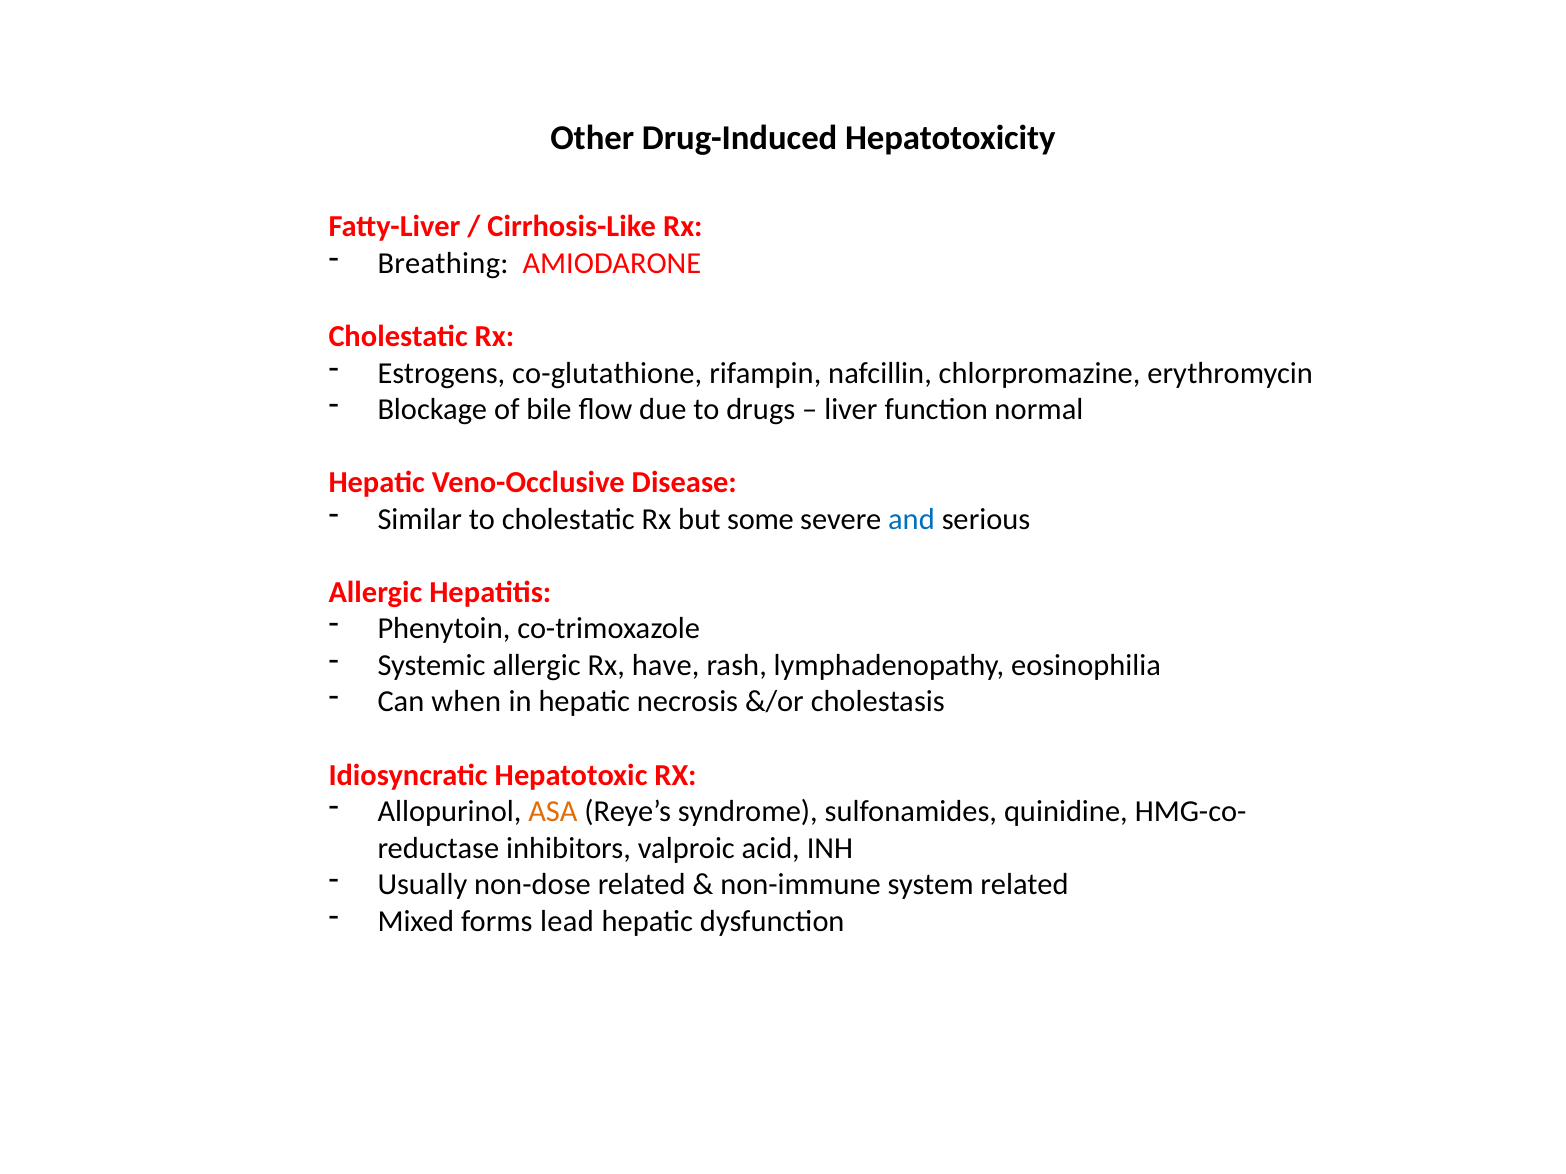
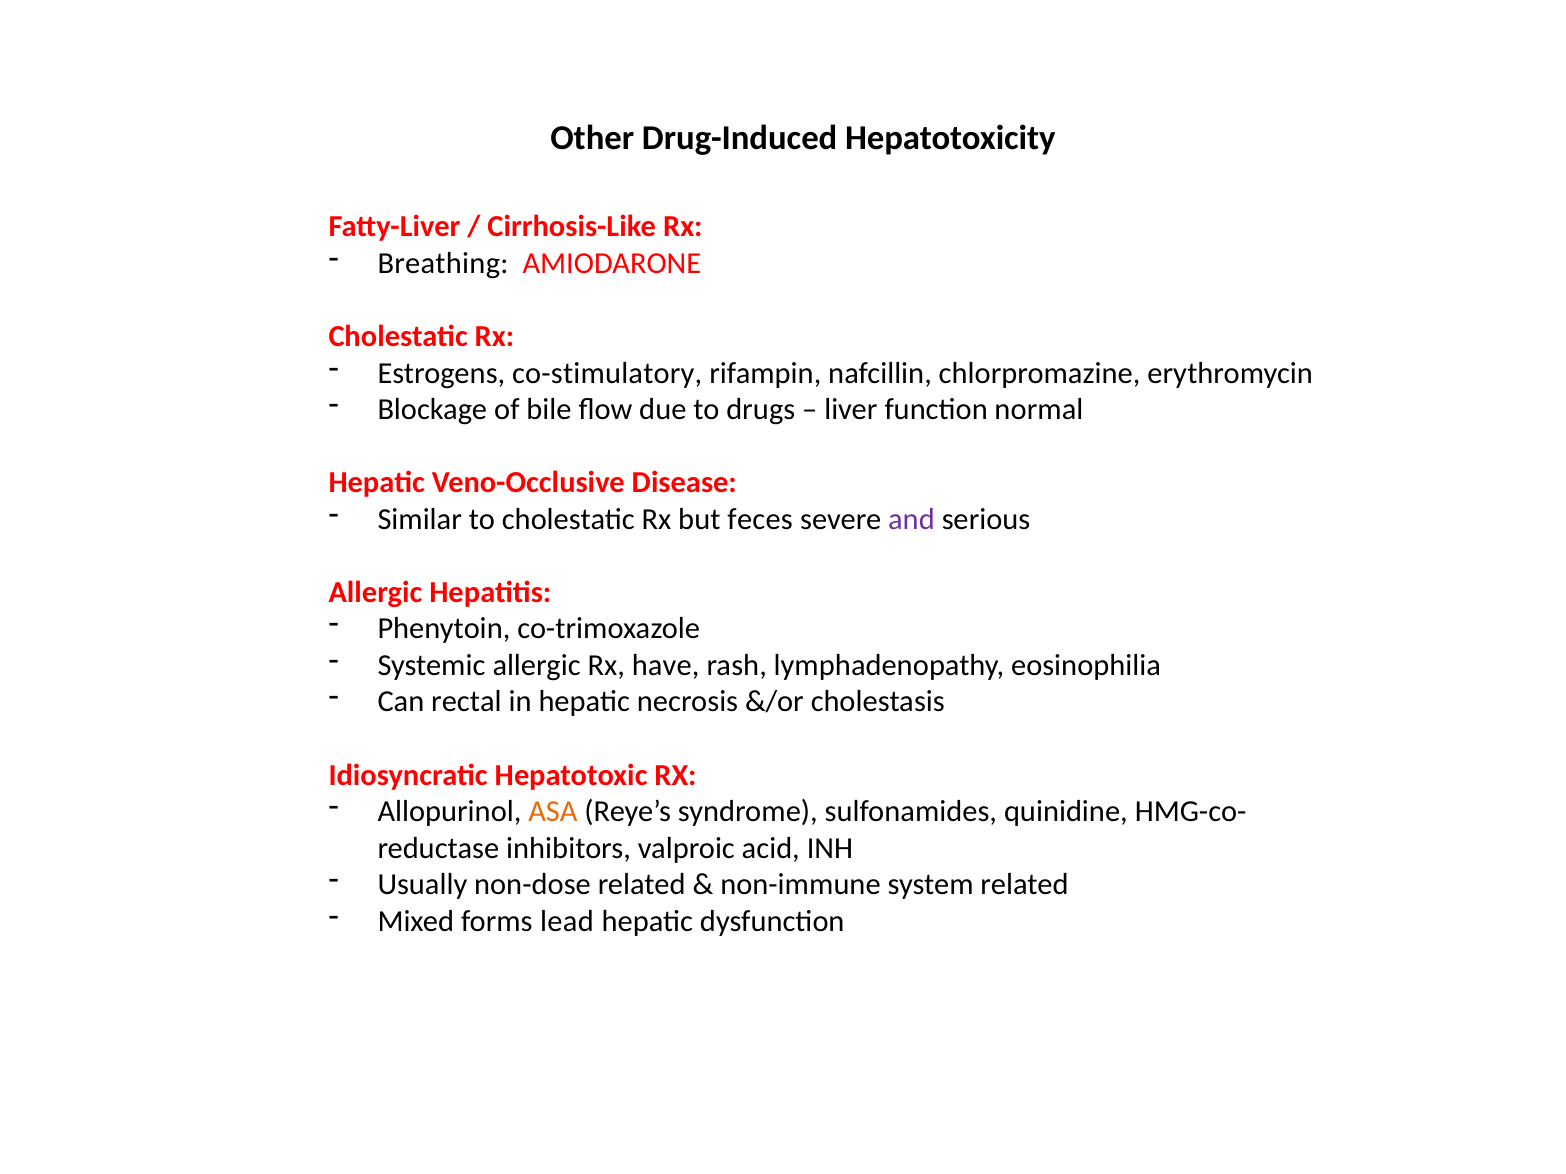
co-glutathione: co-glutathione -> co-stimulatory
some: some -> feces
and colour: blue -> purple
when: when -> rectal
